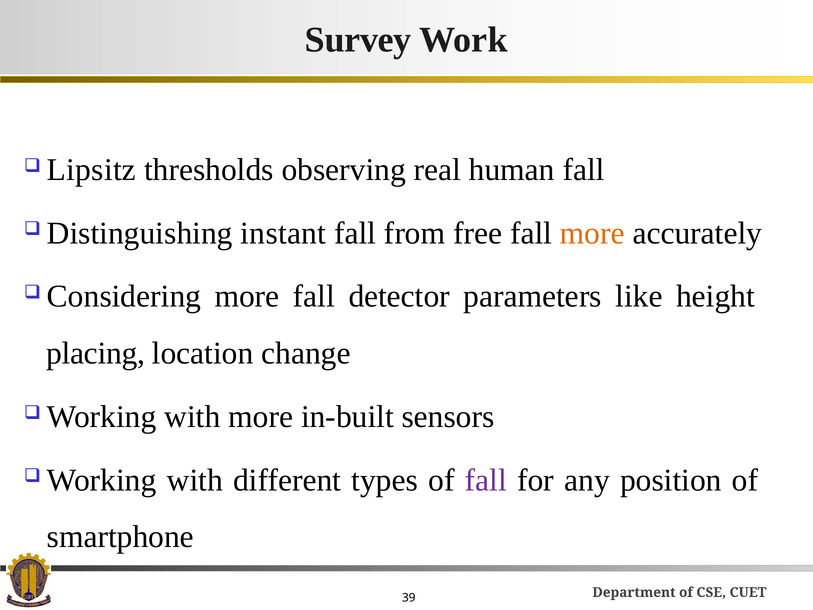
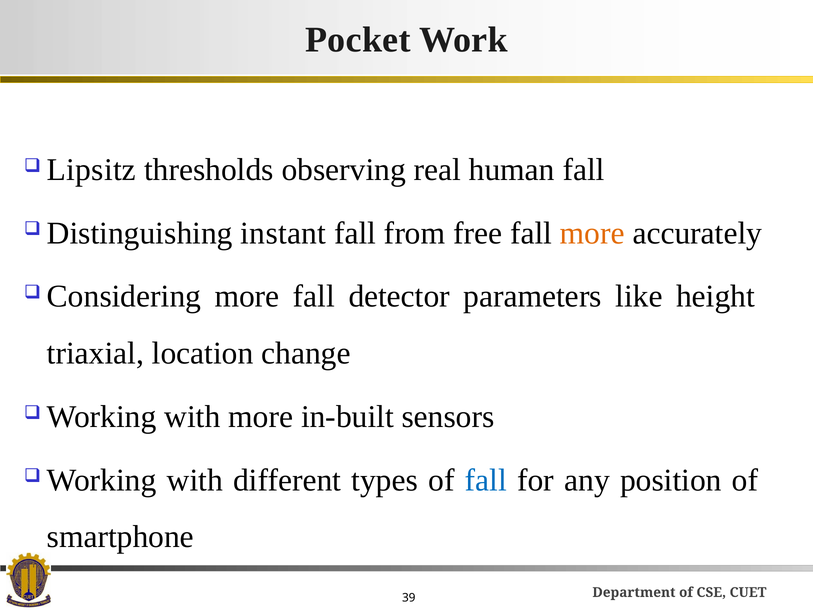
Survey: Survey -> Pocket
placing: placing -> triaxial
fall at (486, 480) colour: purple -> blue
